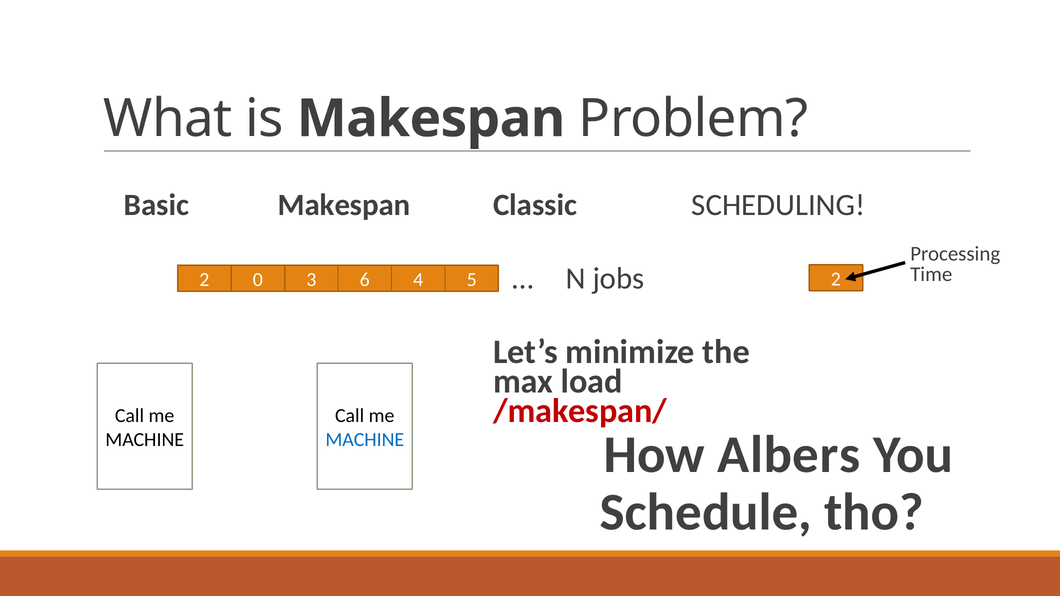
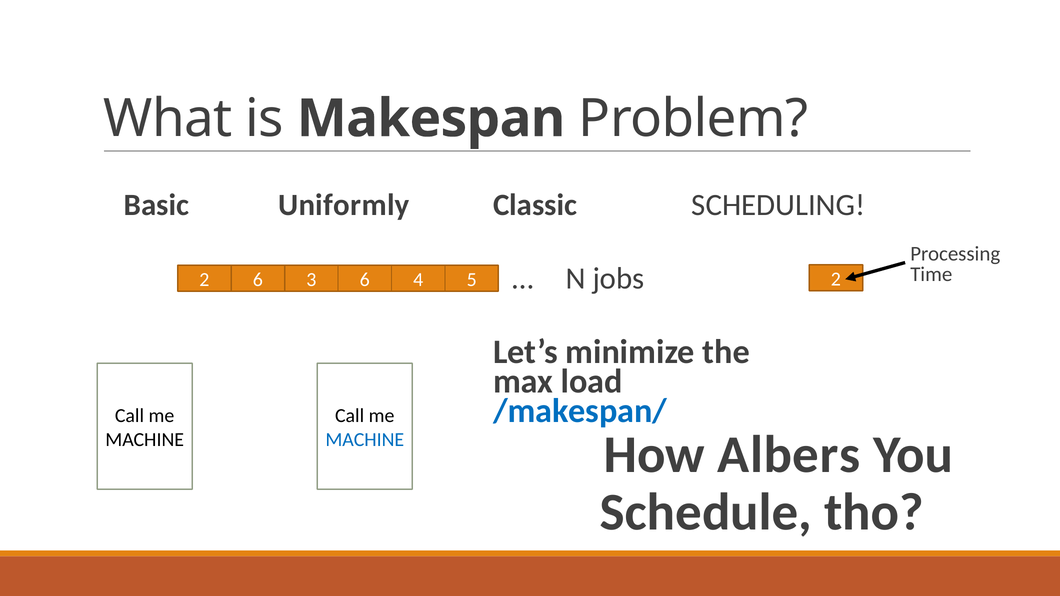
Basic Makespan: Makespan -> Uniformly
2 0: 0 -> 6
/makespan/ colour: red -> blue
